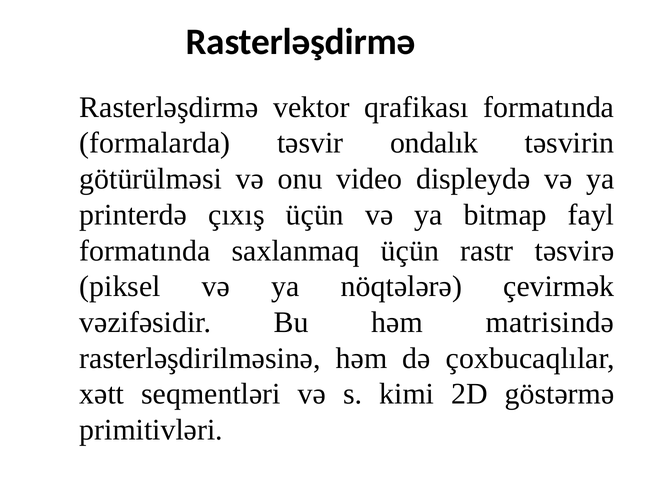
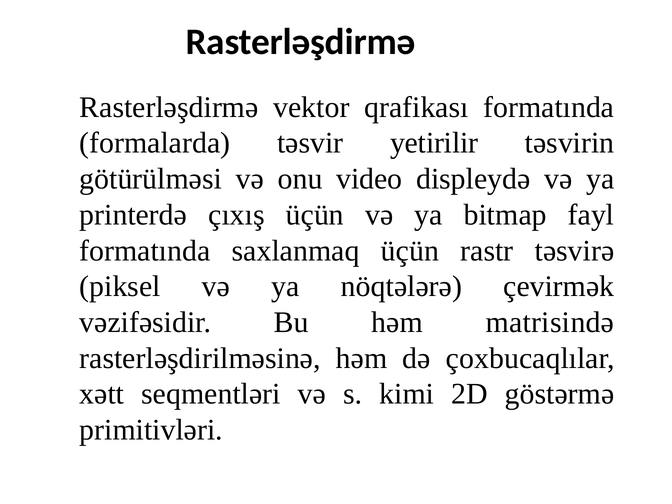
ondalık: ondalık -> yetirilir
